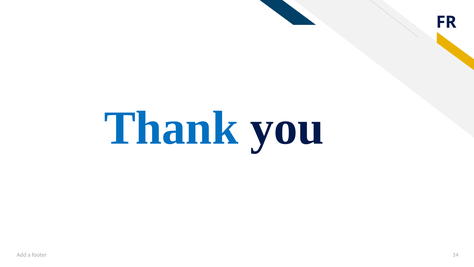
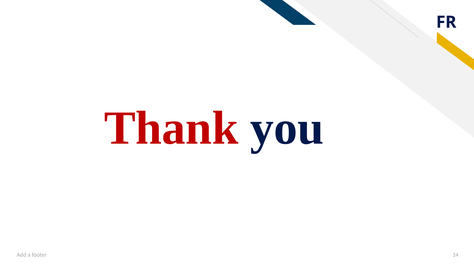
Thank colour: blue -> red
